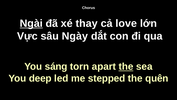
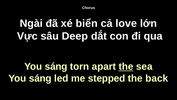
Ngài underline: present -> none
thay: thay -> biển
Ngày: Ngày -> Deep
deep at (40, 78): deep -> sáng
quên: quên -> back
